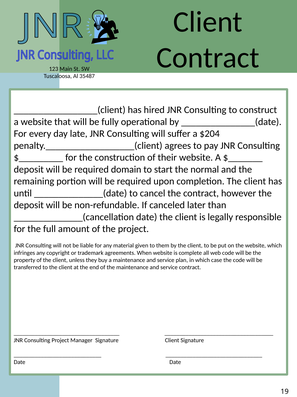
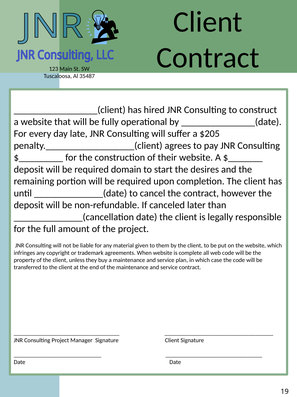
$204: $204 -> $205
normal: normal -> desires
